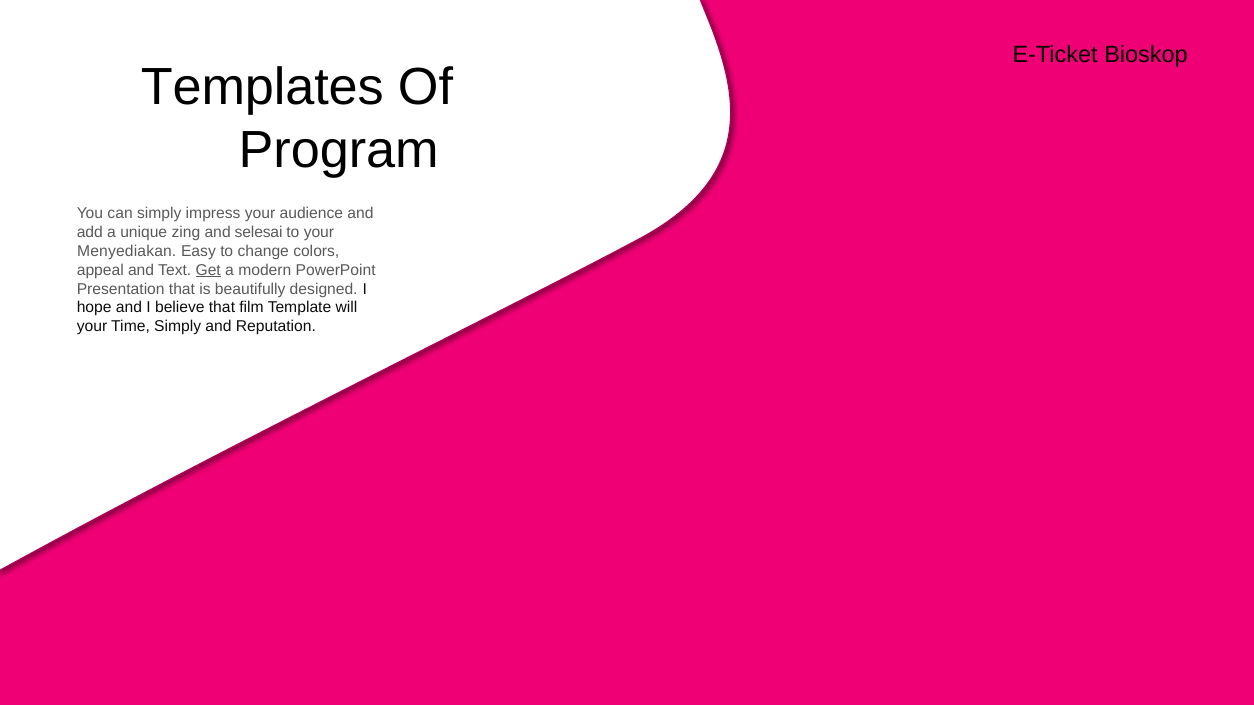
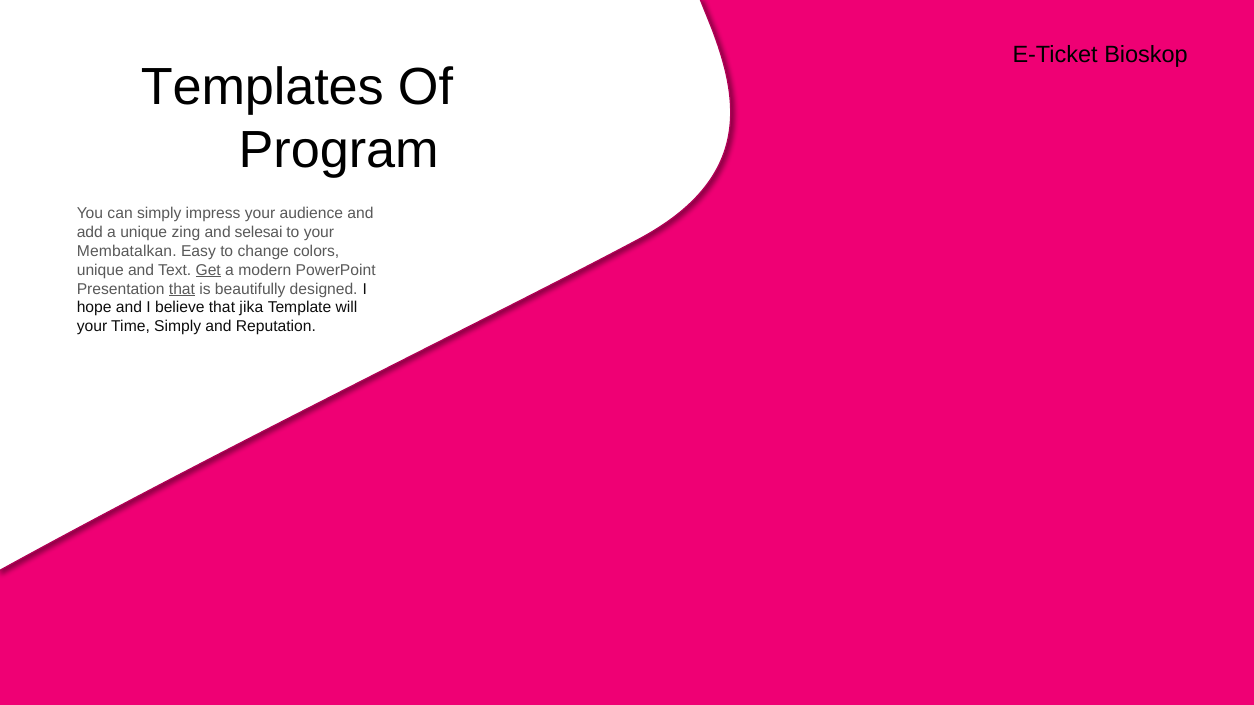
Menyediakan: Menyediakan -> Membatalkan
appeal at (100, 270): appeal -> unique
that at (182, 289) underline: none -> present
film: film -> jika
